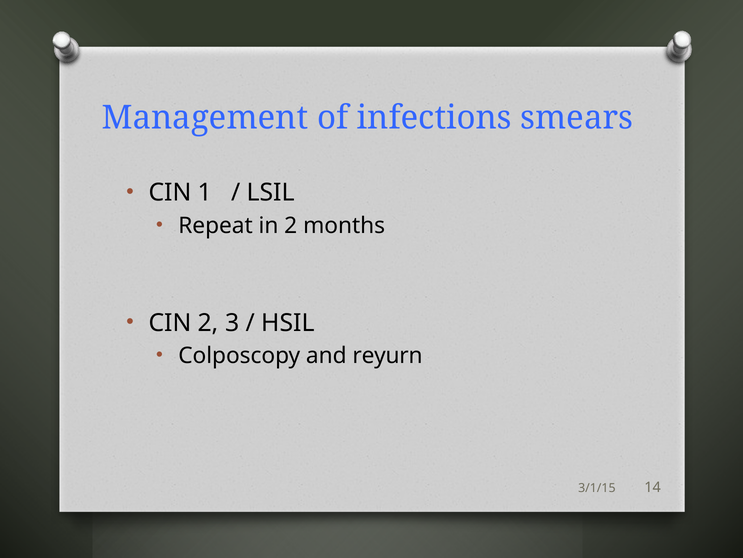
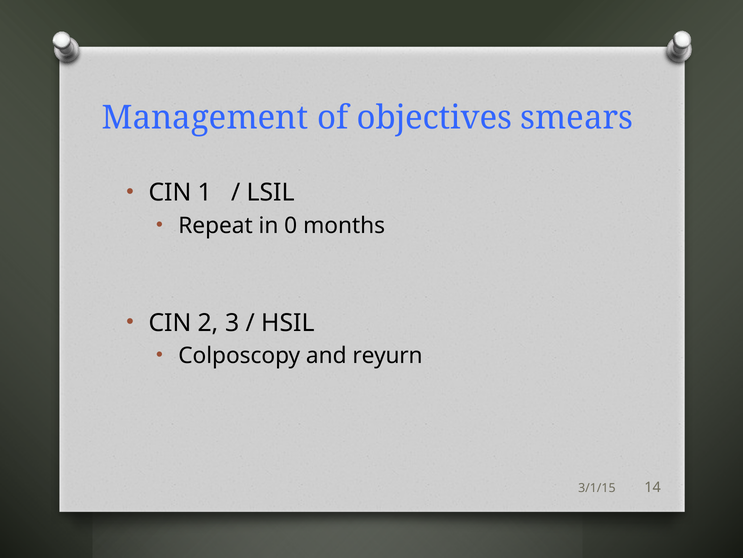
infections: infections -> objectives
in 2: 2 -> 0
